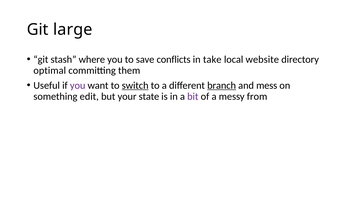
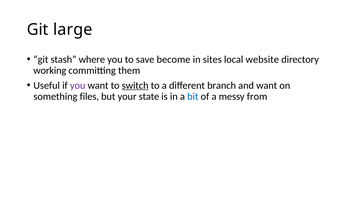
conflicts: conflicts -> become
take: take -> sites
optimal: optimal -> working
branch underline: present -> none
and mess: mess -> want
edit: edit -> files
bit colour: purple -> blue
